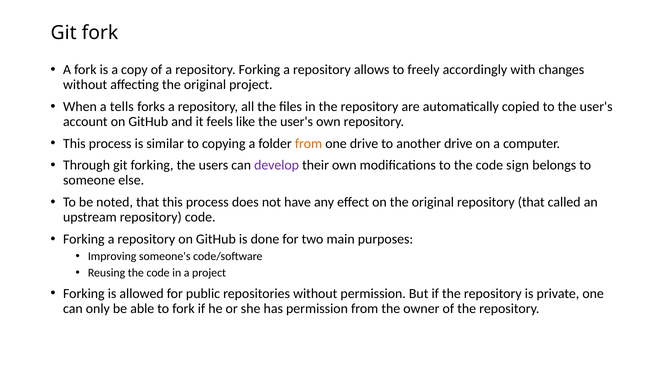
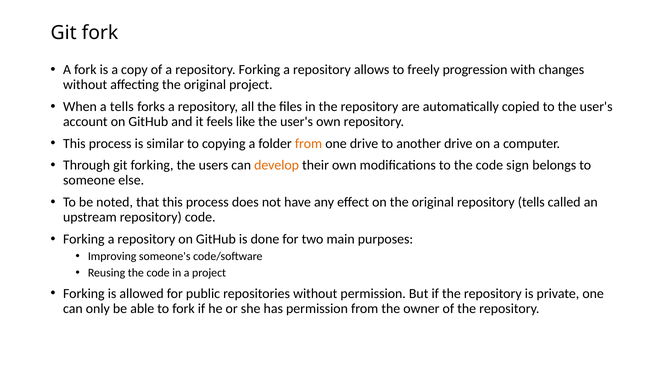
accordingly: accordingly -> progression
develop colour: purple -> orange
repository that: that -> tells
